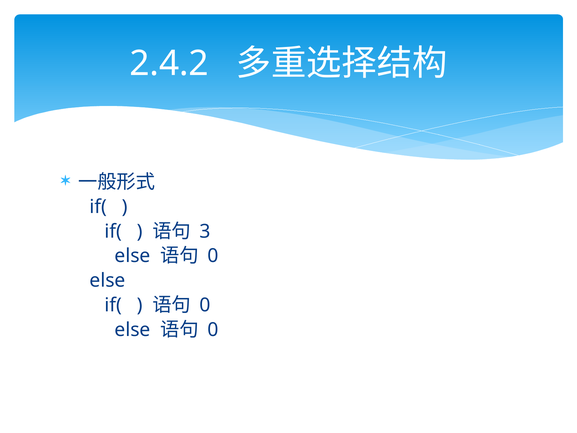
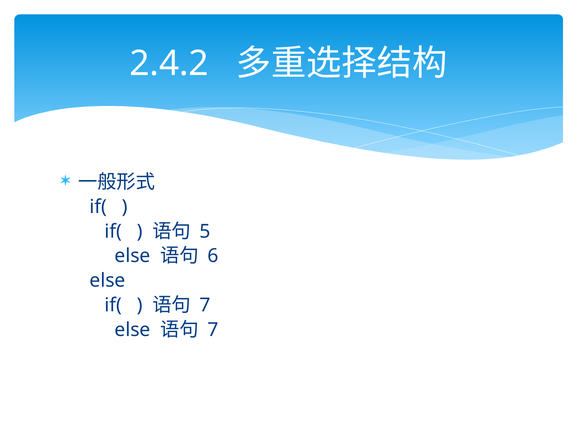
3: 3 -> 5
0 at (213, 256): 0 -> 6
0 at (205, 305): 0 -> 7
0 at (213, 330): 0 -> 7
